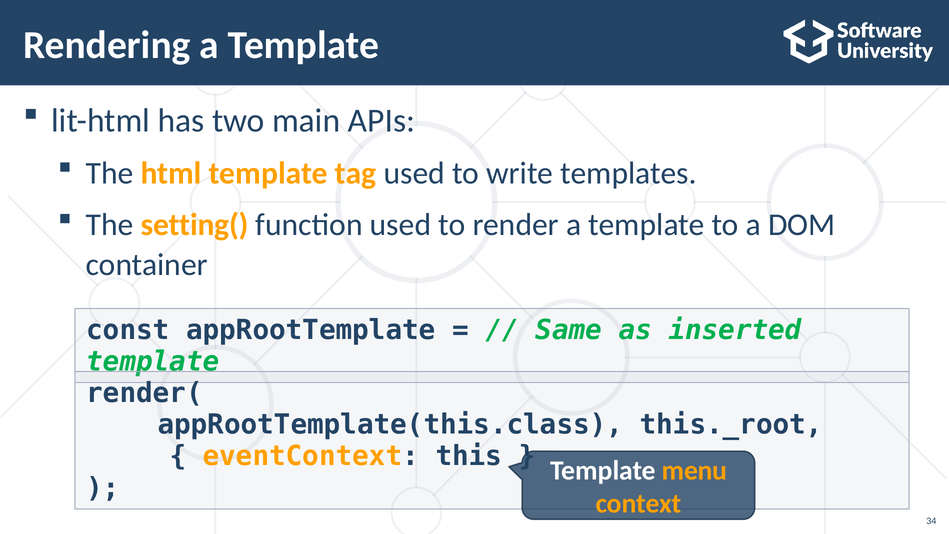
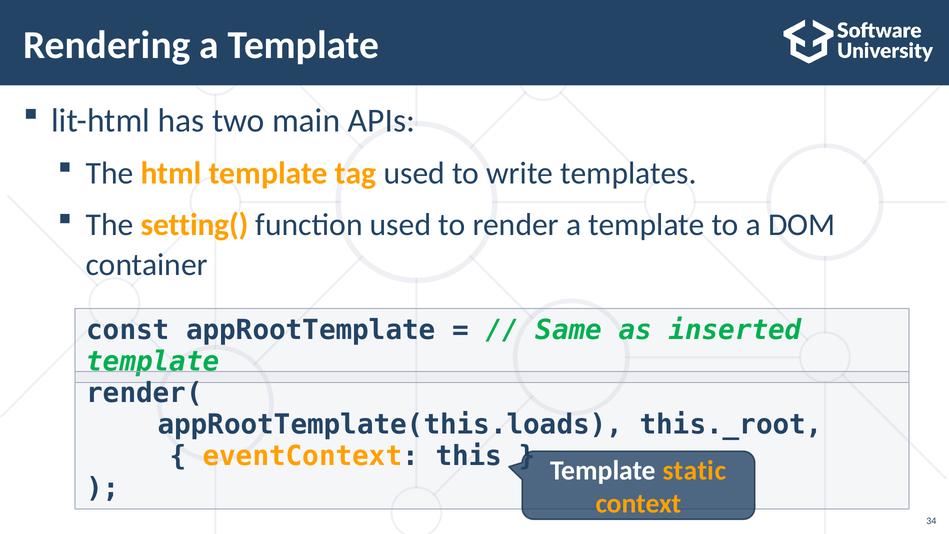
appRootTemplate(this.class: appRootTemplate(this.class -> appRootTemplate(this.loads
menu: menu -> static
